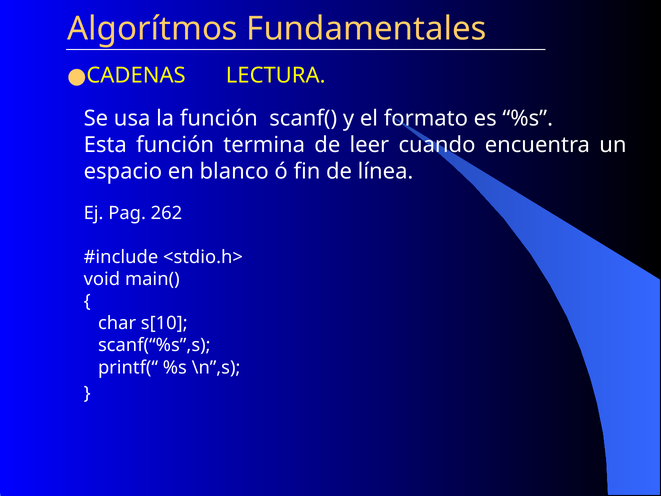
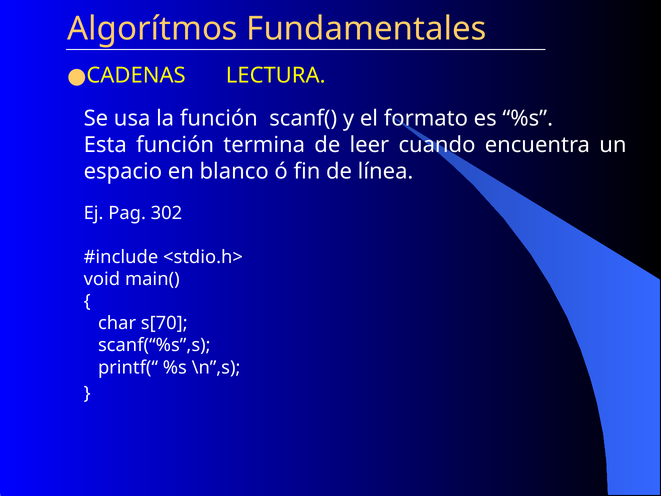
262: 262 -> 302
s[10: s[10 -> s[70
